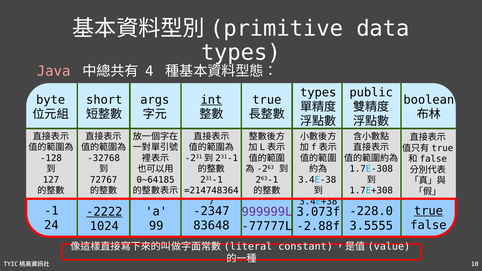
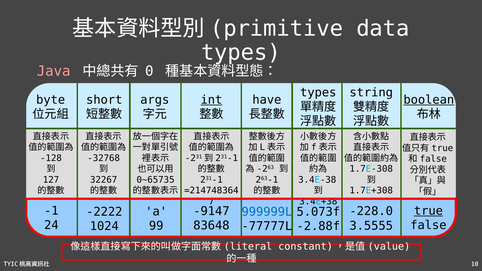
4: 4 -> 0
public: public -> string
true at (267, 100): true -> have
boolean underline: none -> present
72767: 72767 -> 32267
0~64185: 0~64185 -> 0~65735
-2347: -2347 -> -9147
-2222 underline: present -> none
3.073f: 3.073f -> 5.073f
999999L colour: purple -> blue
